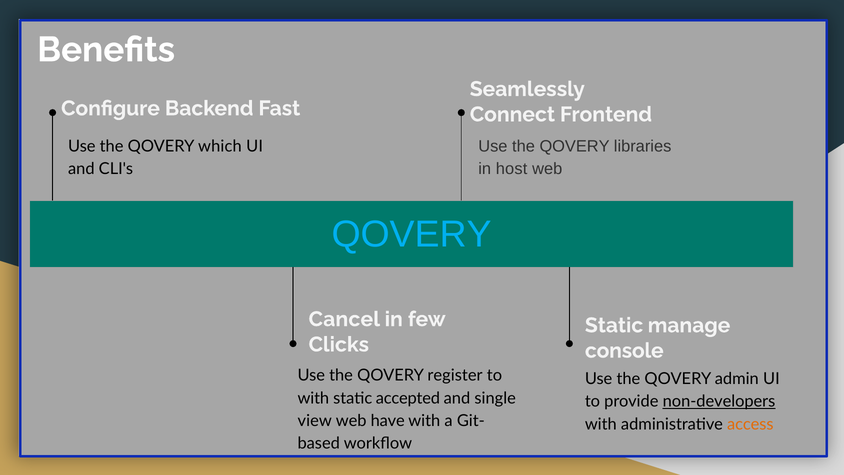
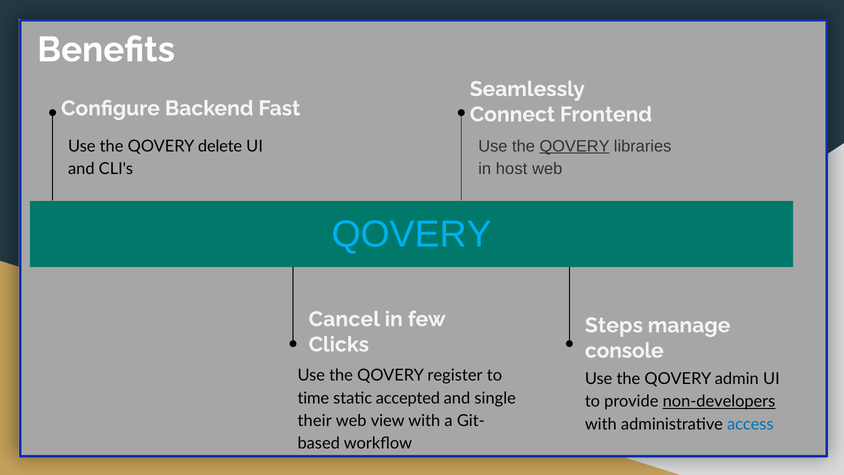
QOVERY at (575, 146) underline: none -> present
which: which -> delete
Static at (614, 325): Static -> Steps
with at (313, 398): with -> time
view: view -> their
have: have -> view
access colour: orange -> blue
